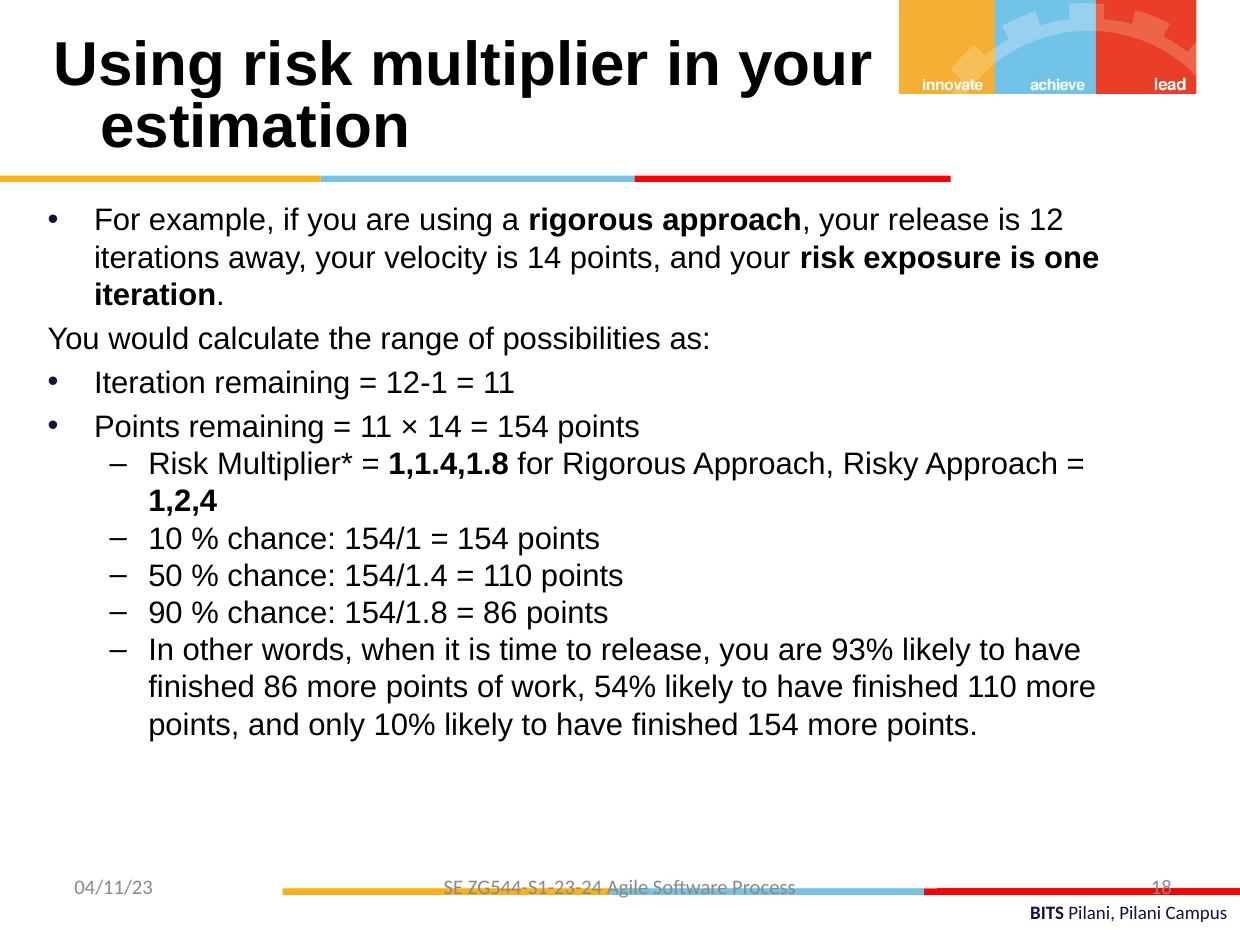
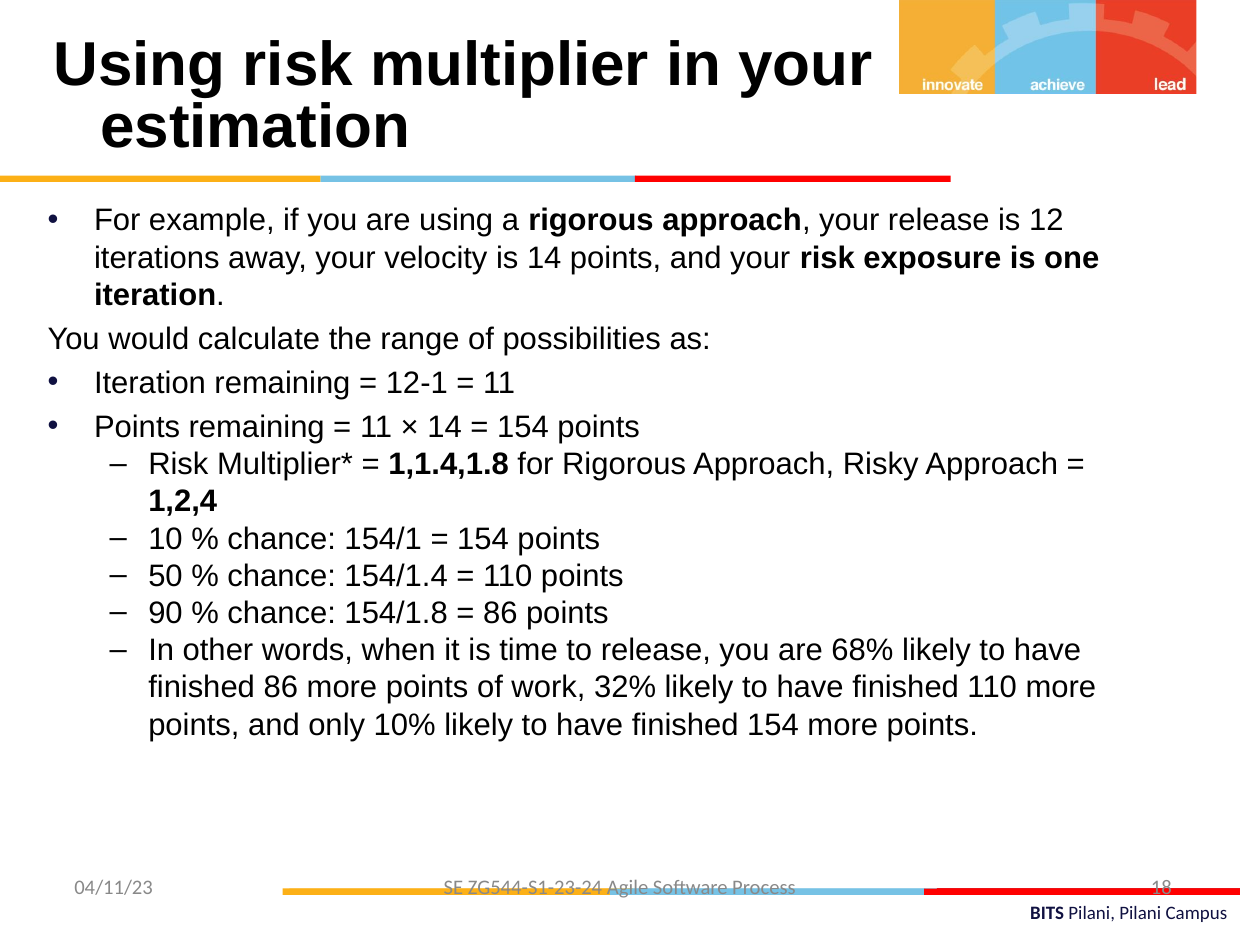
93%: 93% -> 68%
54%: 54% -> 32%
